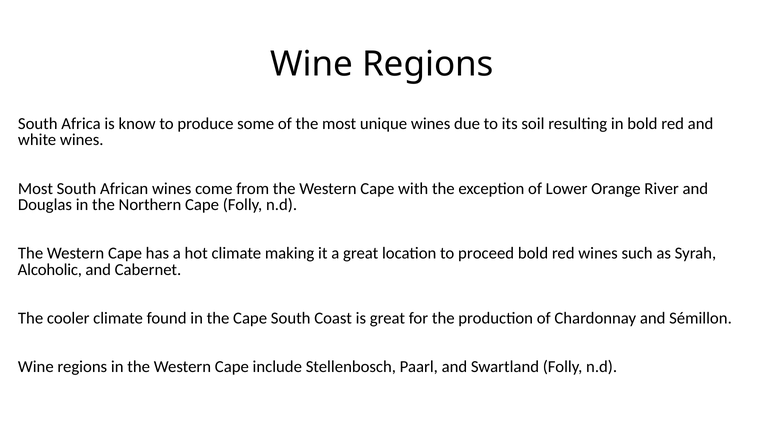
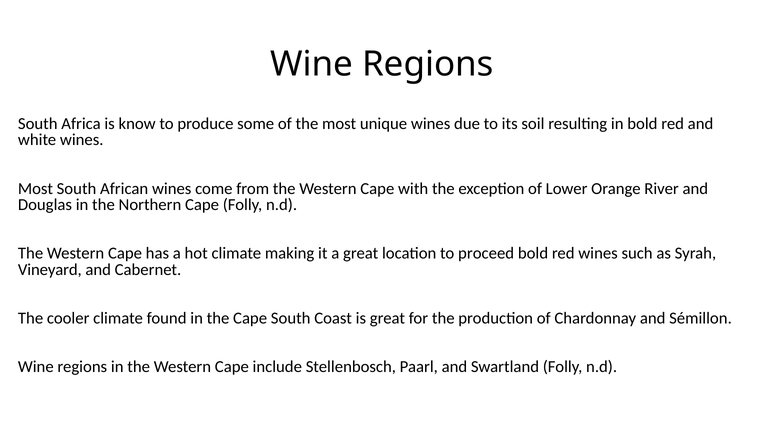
Alcoholic: Alcoholic -> Vineyard
